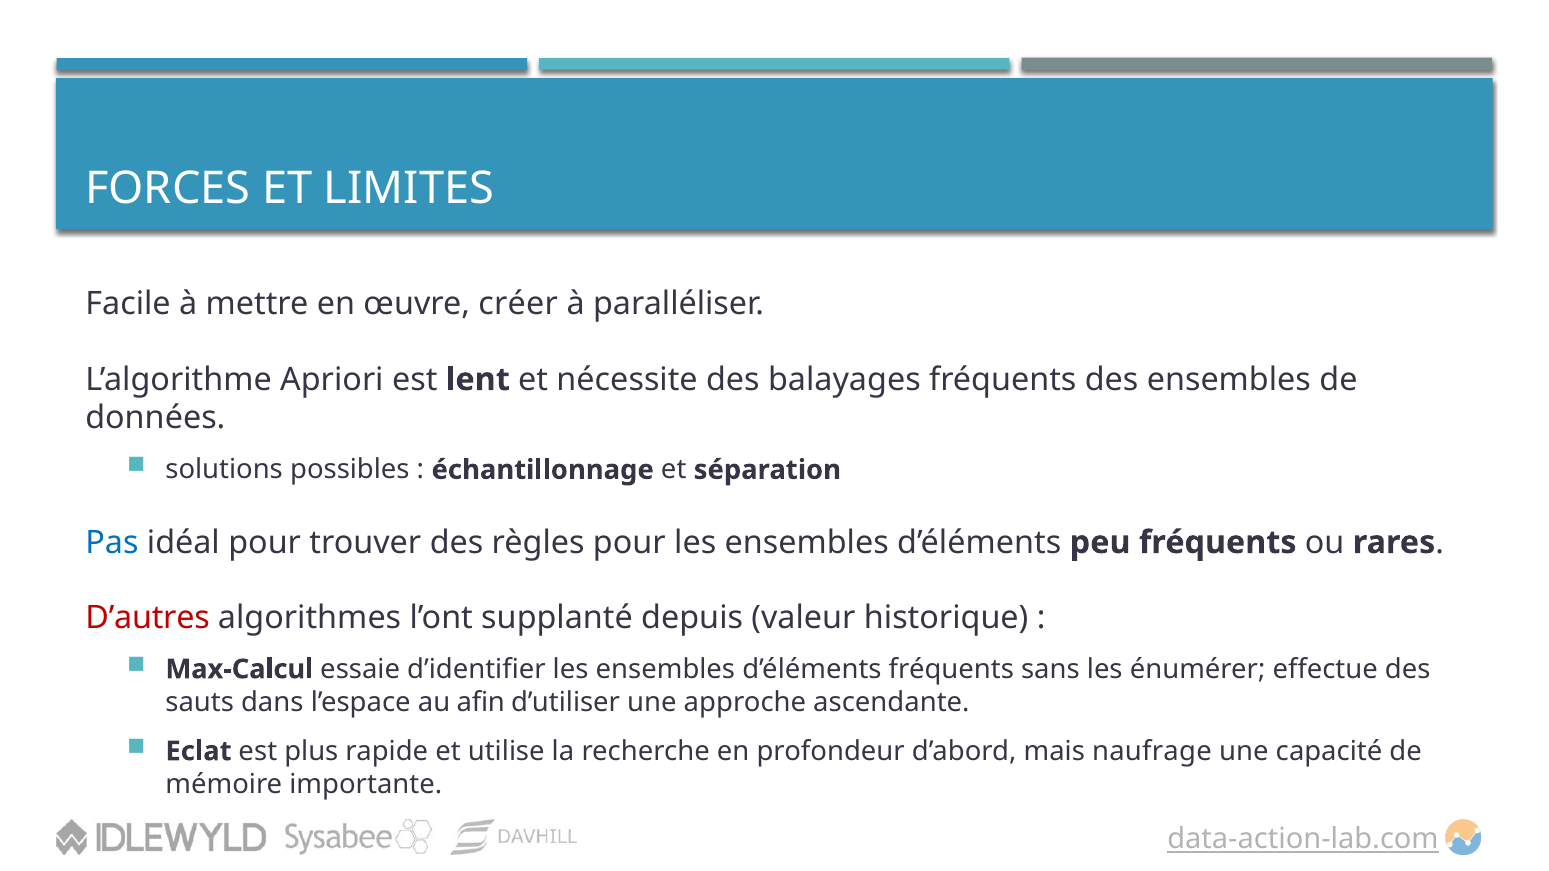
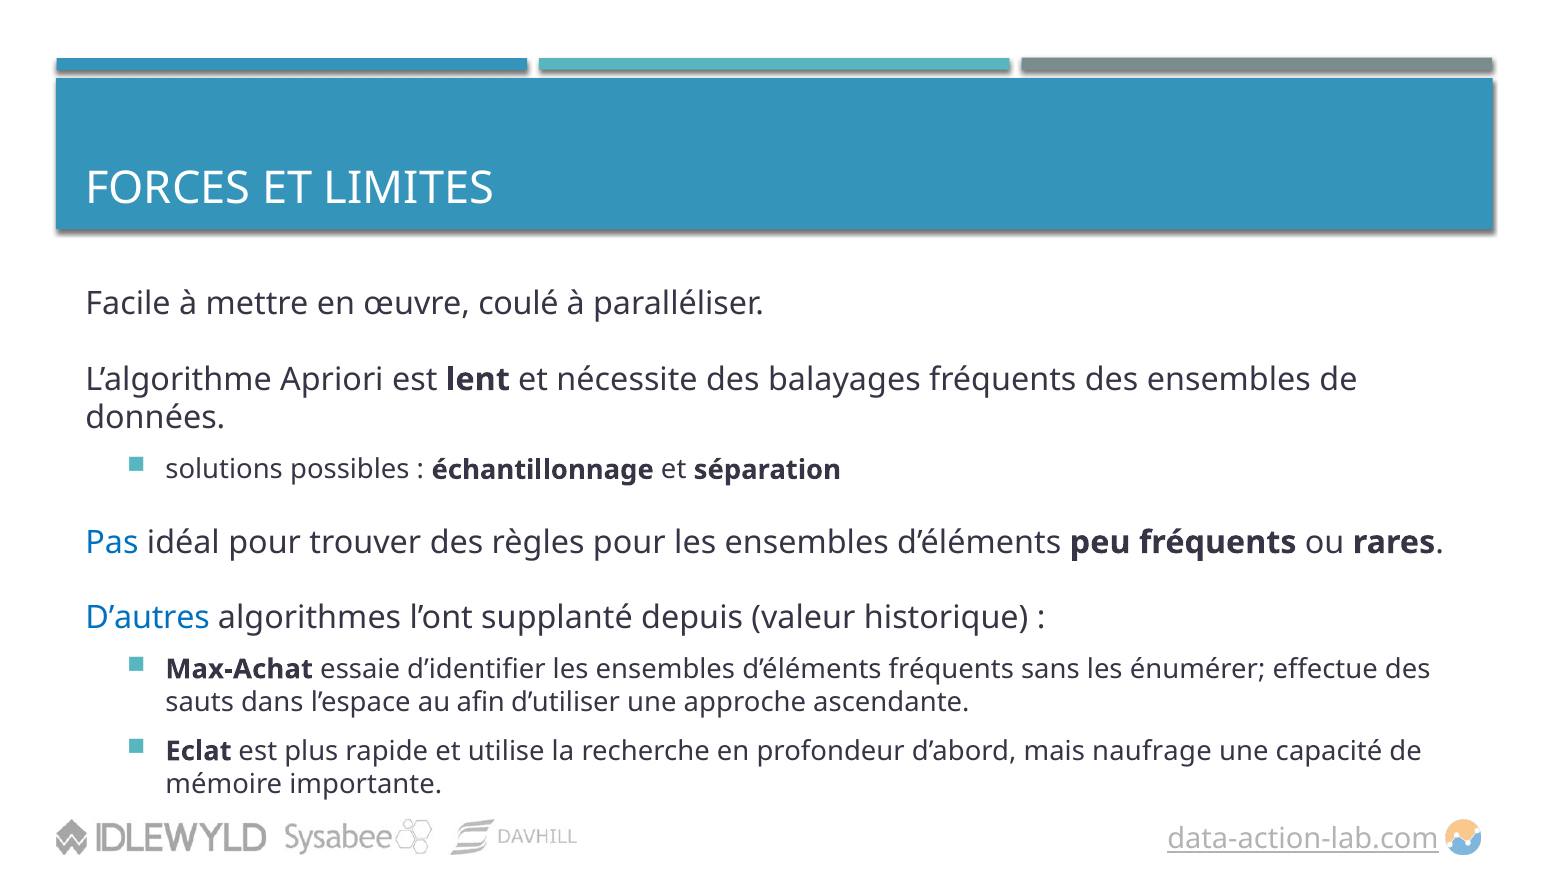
créer: créer -> coulé
D’autres colour: red -> blue
Max-Calcul: Max-Calcul -> Max-Achat
